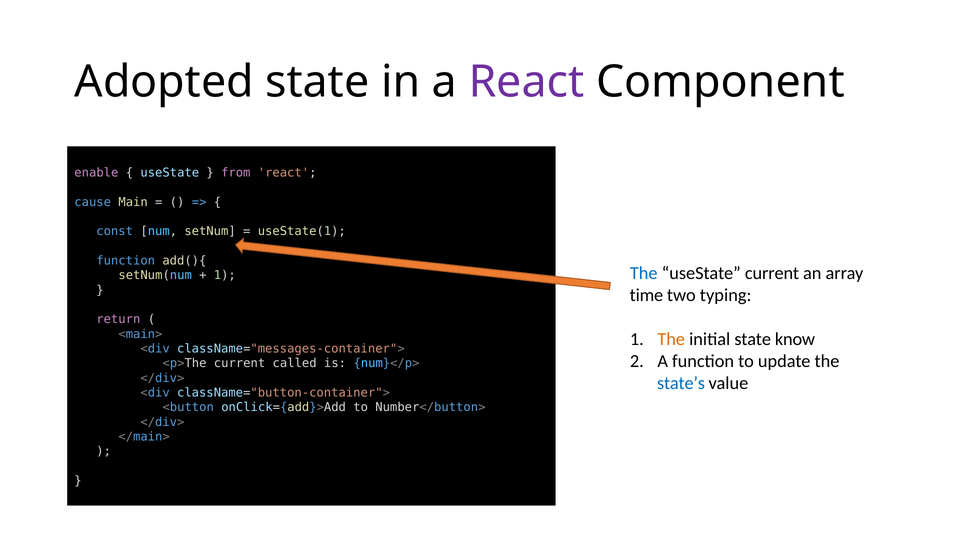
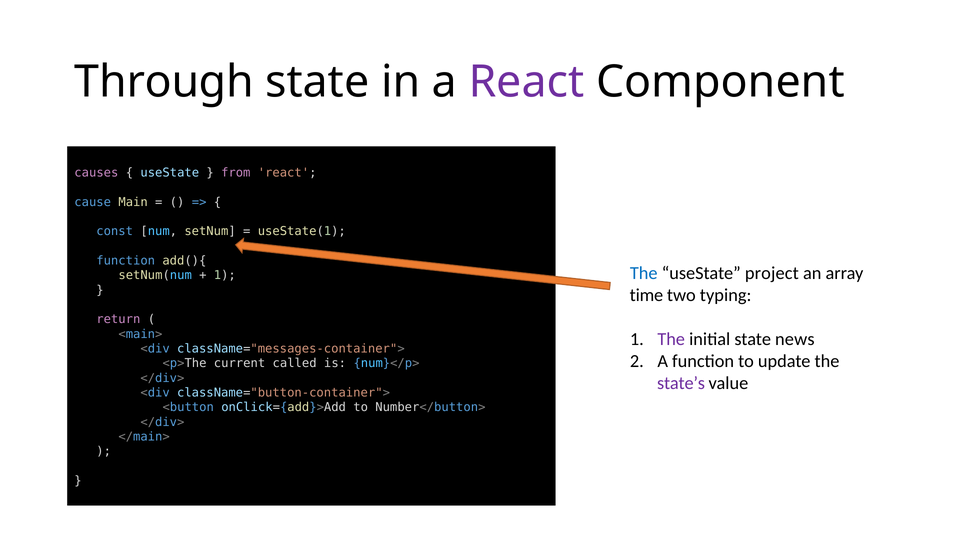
Adopted: Adopted -> Through
enable: enable -> causes
useState current: current -> project
The at (671, 339) colour: orange -> purple
know: know -> news
state’s colour: blue -> purple
